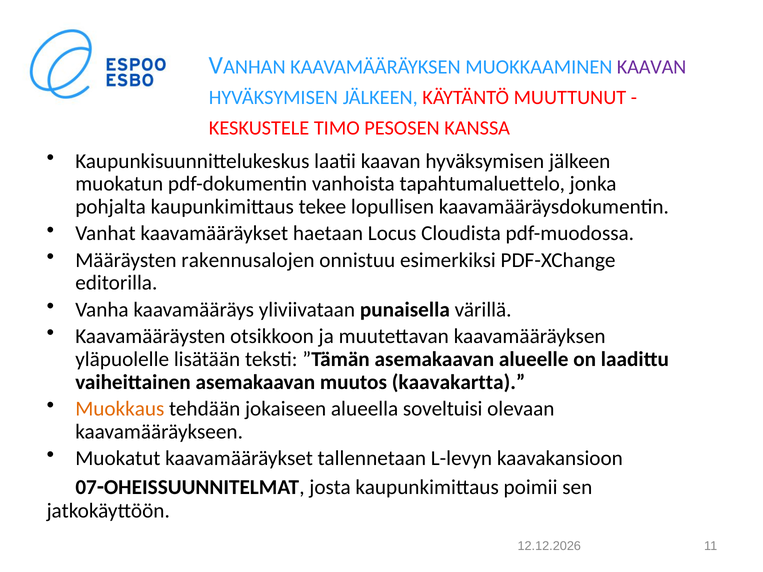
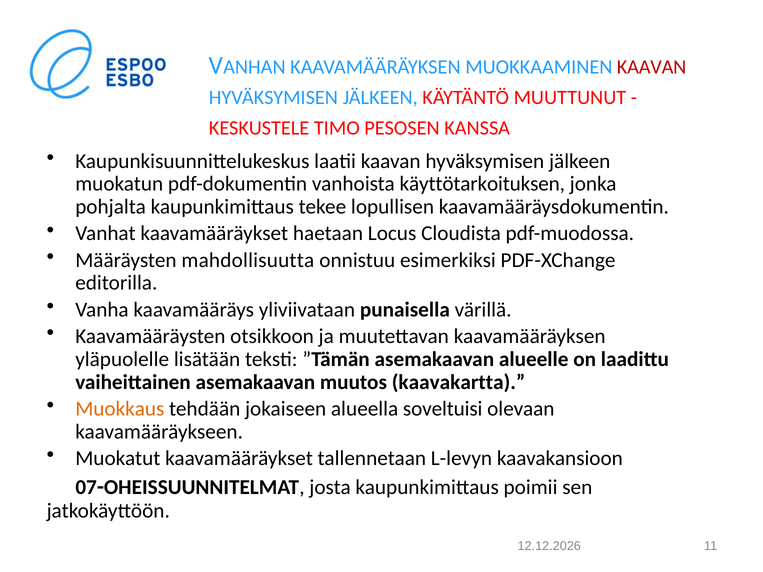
KAAVAN at (652, 67) colour: purple -> red
tapahtumaluettelo: tapahtumaluettelo -> käyttötarkoituksen
rakennusalojen: rakennusalojen -> mahdollisuutta
